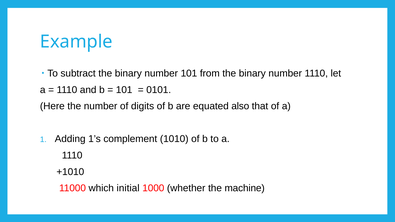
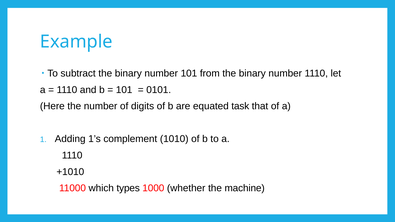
also: also -> task
initial: initial -> types
